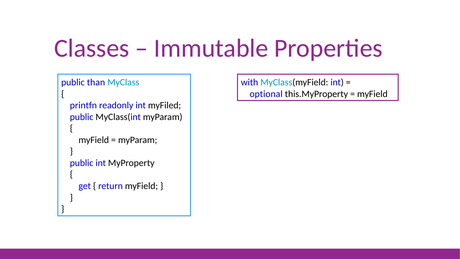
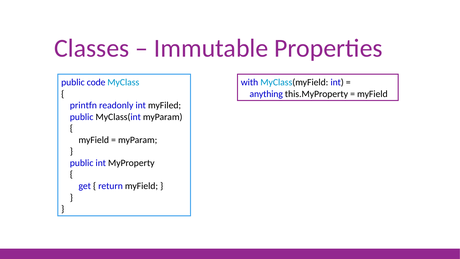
than: than -> code
optional: optional -> anything
